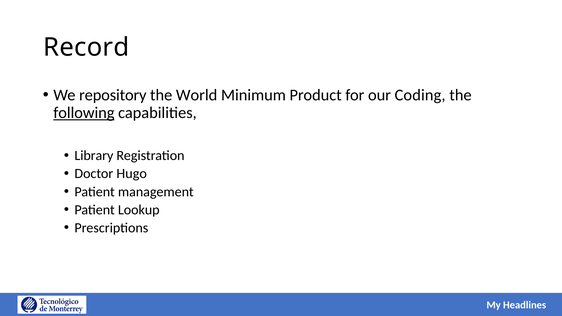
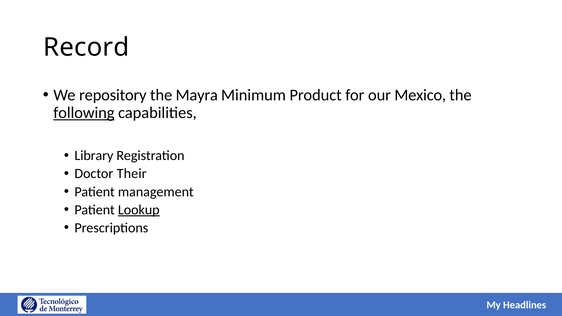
World: World -> Mayra
Coding: Coding -> Mexico
Hugo: Hugo -> Their
Lookup underline: none -> present
